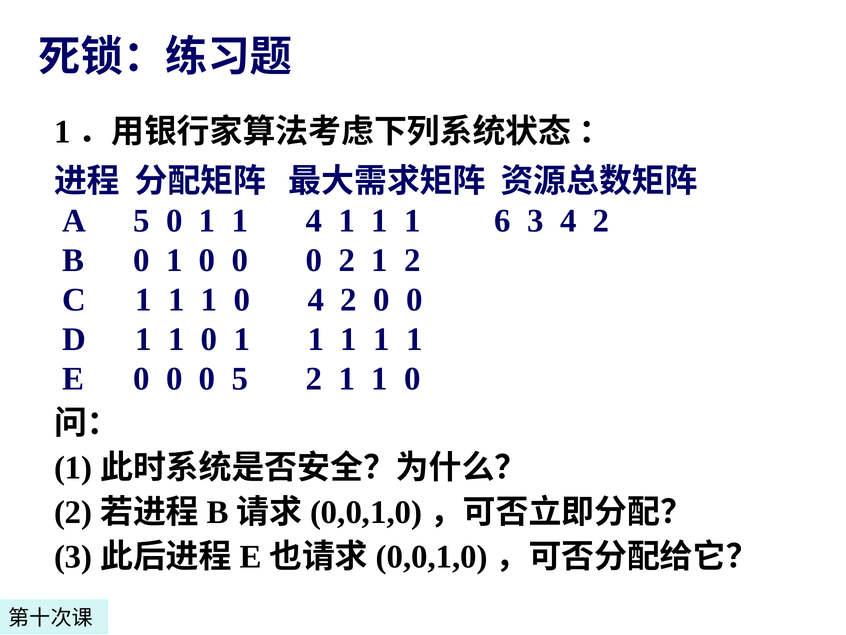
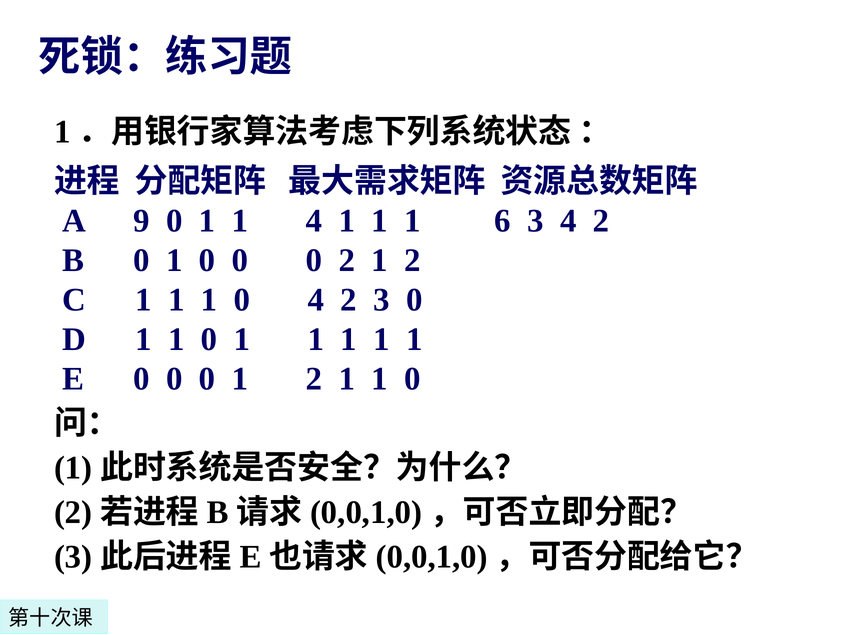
A 5: 5 -> 9
2 0: 0 -> 3
0 0 5: 5 -> 1
